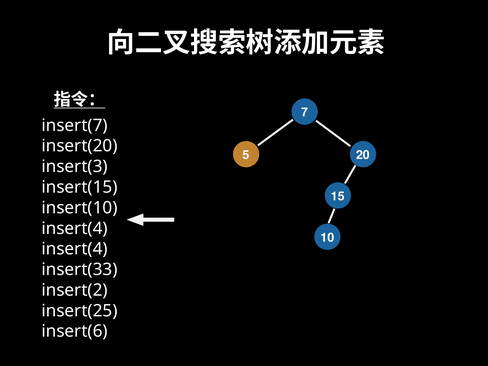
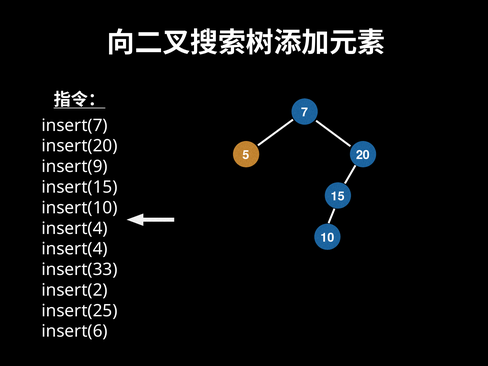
insert(3: insert(3 -> insert(9
